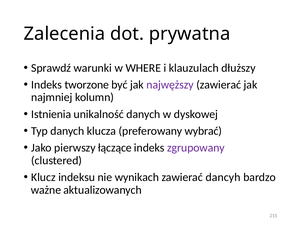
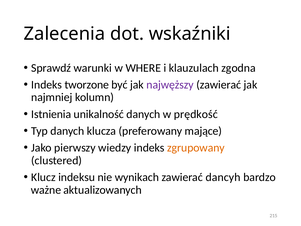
prywatna: prywatna -> wskaźniki
dłuższy: dłuższy -> zgodna
dyskowej: dyskowej -> prędkość
wybrać: wybrać -> mające
łączące: łączące -> wiedzy
zgrupowany colour: purple -> orange
